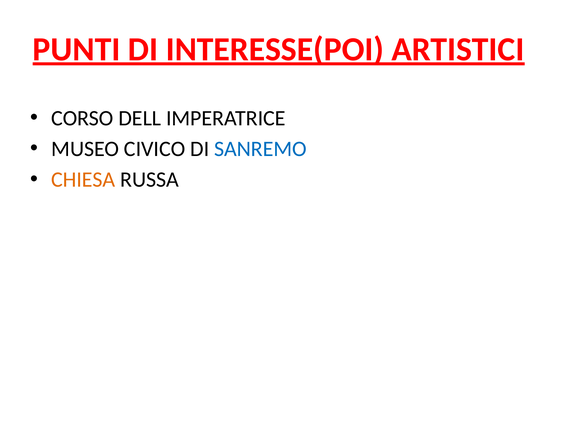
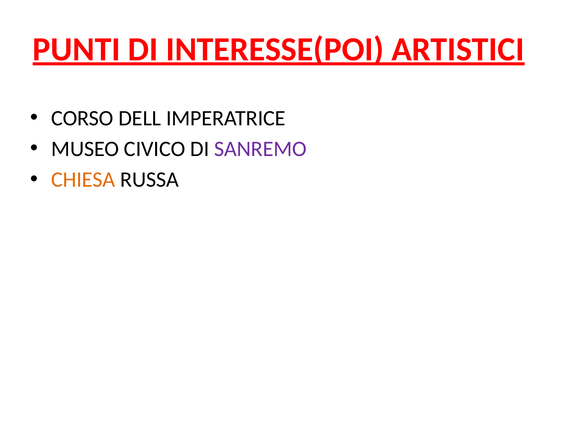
SANREMO colour: blue -> purple
